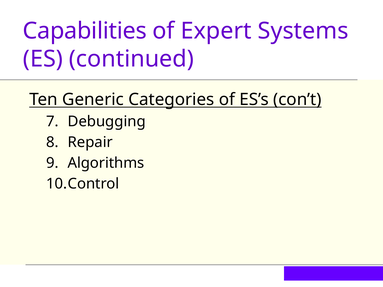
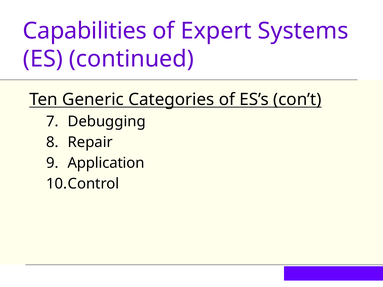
Algorithms: Algorithms -> Application
